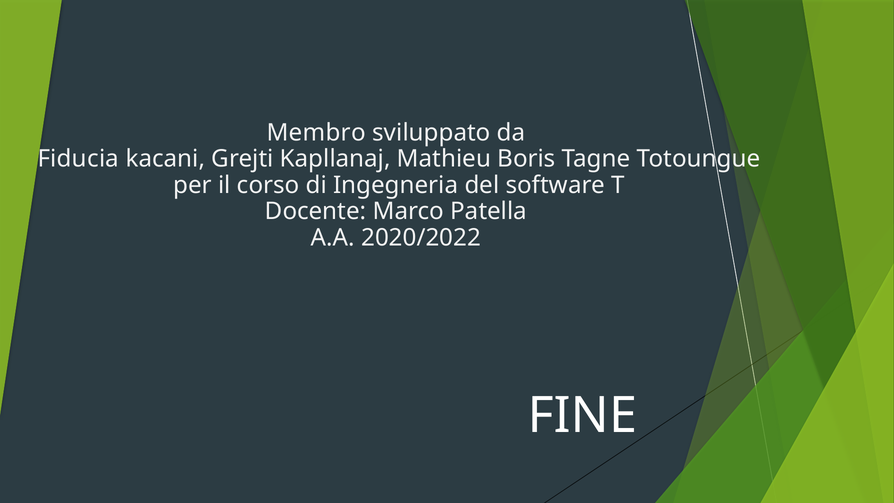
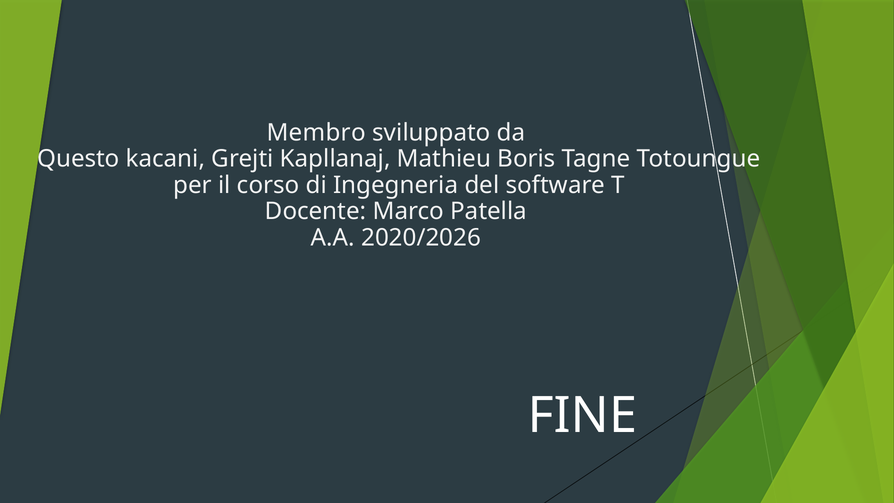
Fiducia: Fiducia -> Questo
2020/2022: 2020/2022 -> 2020/2026
